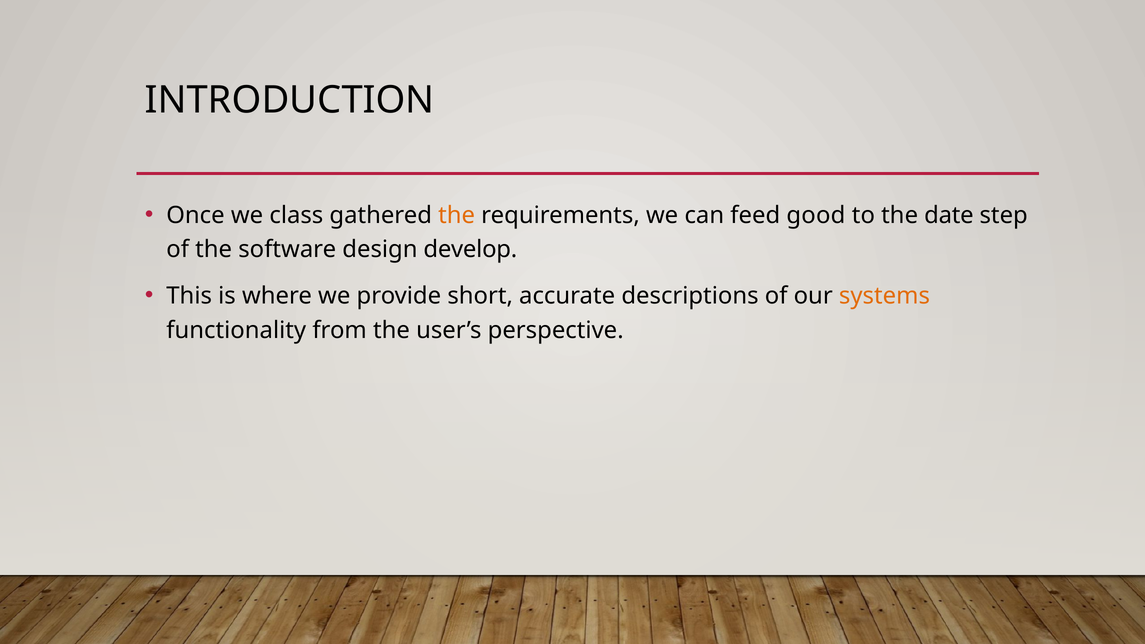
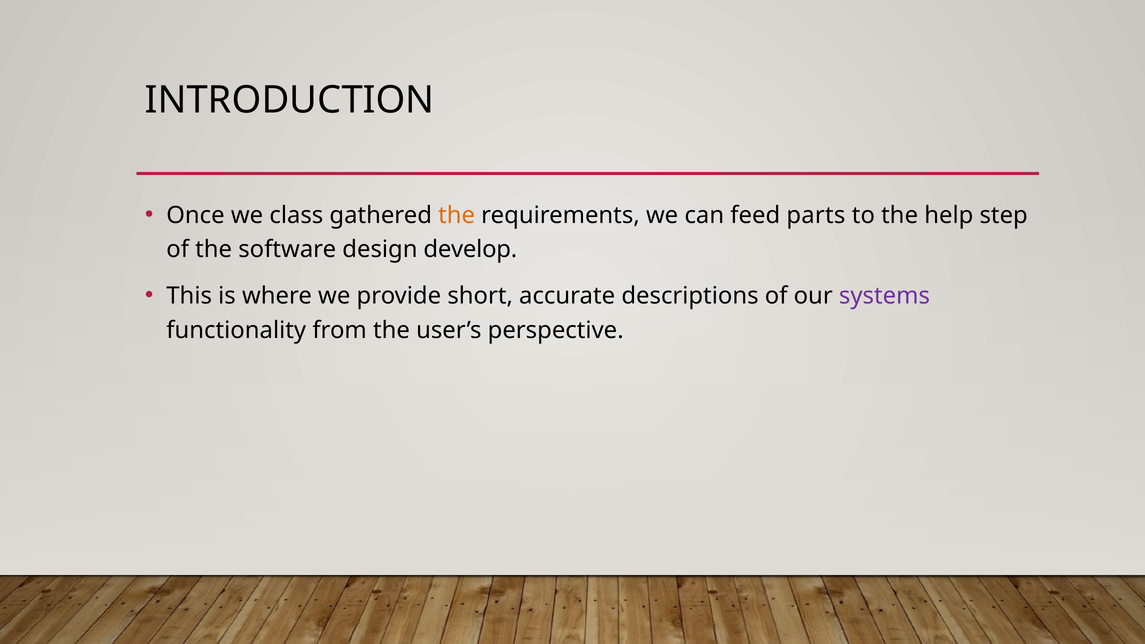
good: good -> parts
date: date -> help
systems colour: orange -> purple
